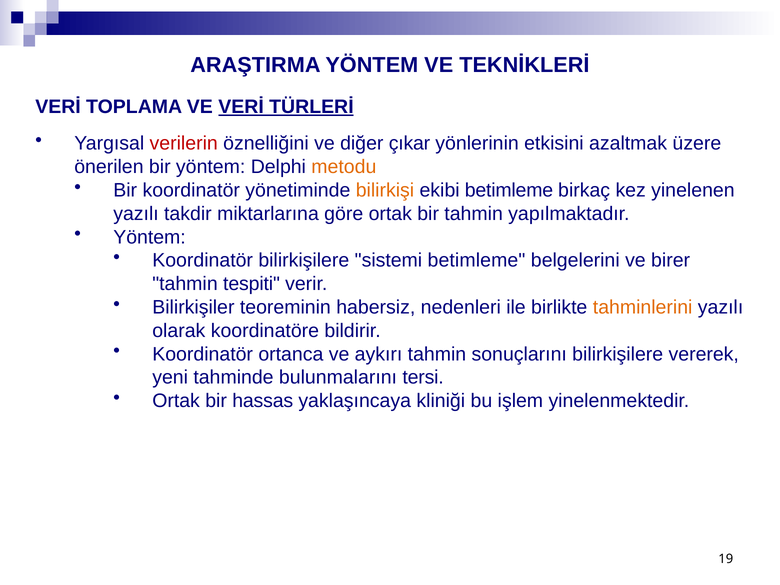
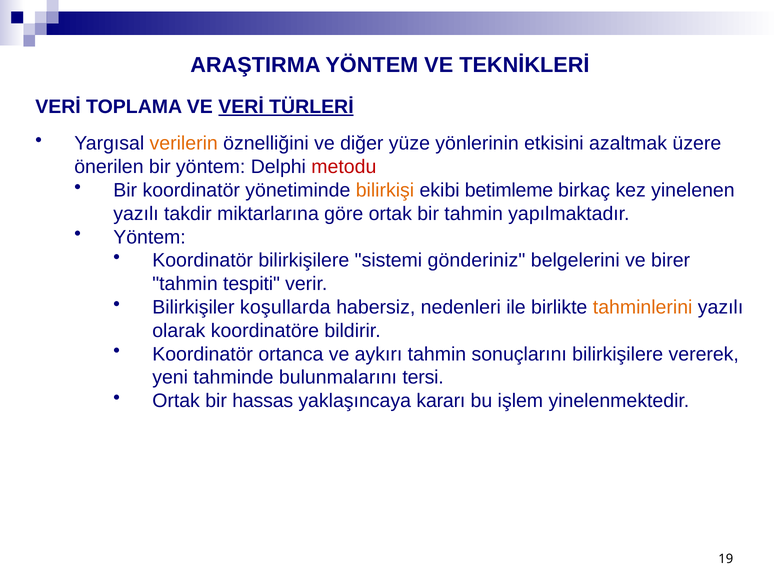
verilerin colour: red -> orange
çıkar: çıkar -> yüze
metodu colour: orange -> red
sistemi betimleme: betimleme -> gönderiniz
teoreminin: teoreminin -> koşullarda
kliniği: kliniği -> kararı
